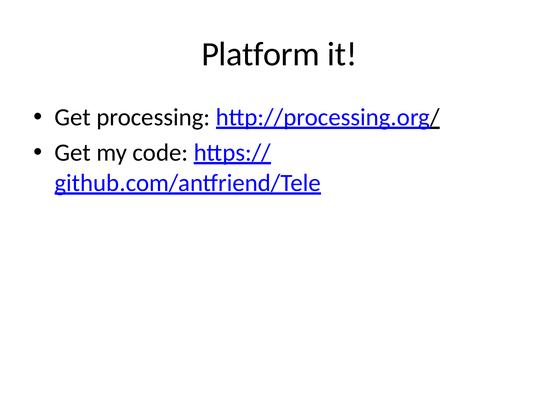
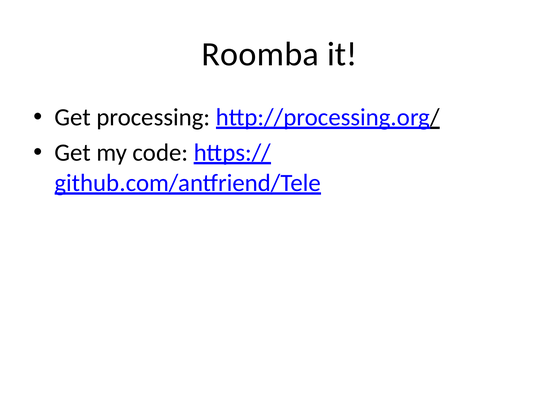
Platform: Platform -> Roomba
